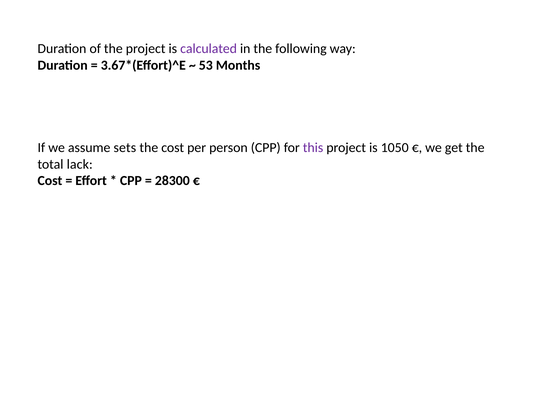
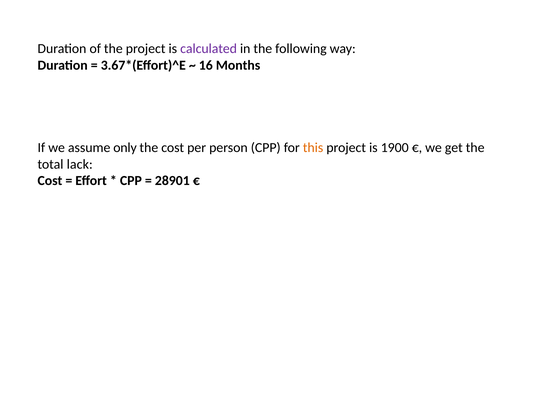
53: 53 -> 16
sets: sets -> only
this colour: purple -> orange
1050: 1050 -> 1900
28300: 28300 -> 28901
